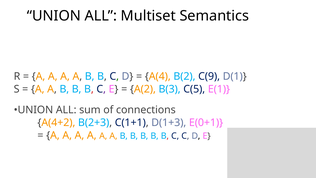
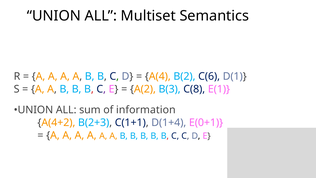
C(9: C(9 -> C(6
C(5: C(5 -> C(8
connections: connections -> information
D(1+3: D(1+3 -> D(1+4
